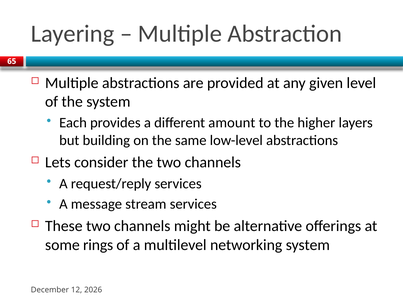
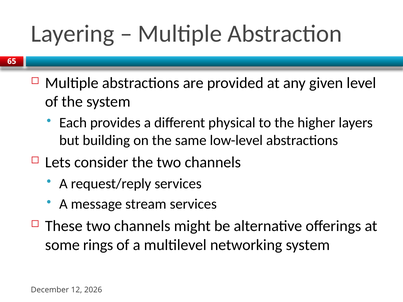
amount: amount -> physical
